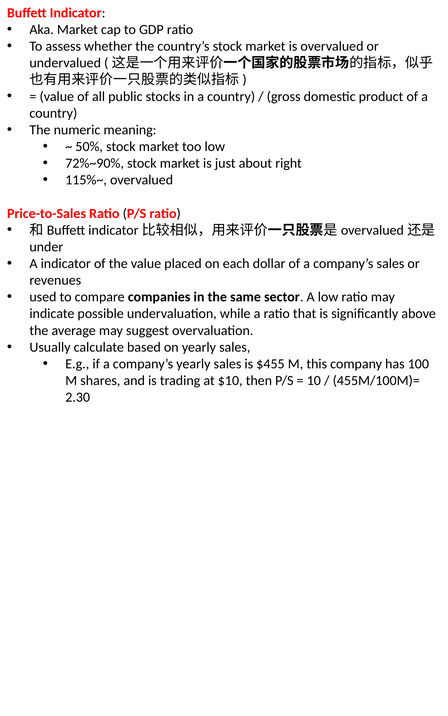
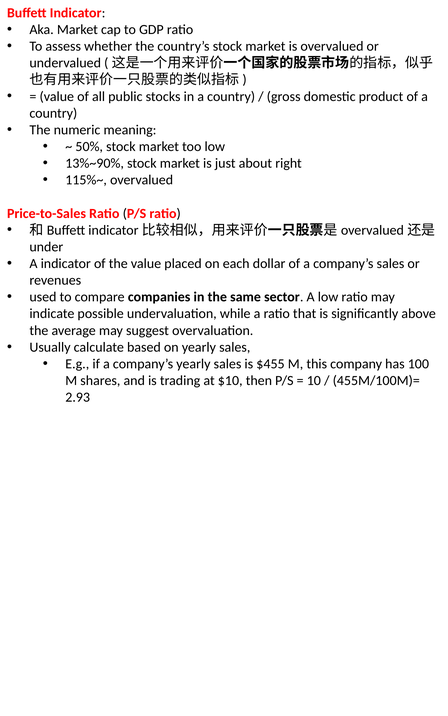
72%~90%: 72%~90% -> 13%~90%
2.30: 2.30 -> 2.93
